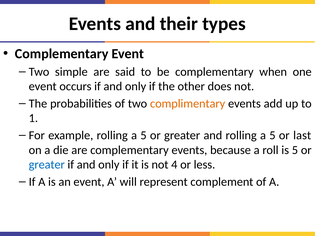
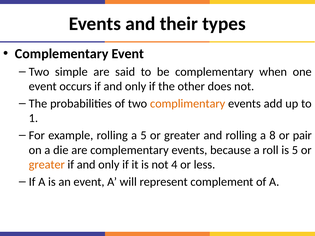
and rolling a 5: 5 -> 8
last: last -> pair
greater at (47, 165) colour: blue -> orange
